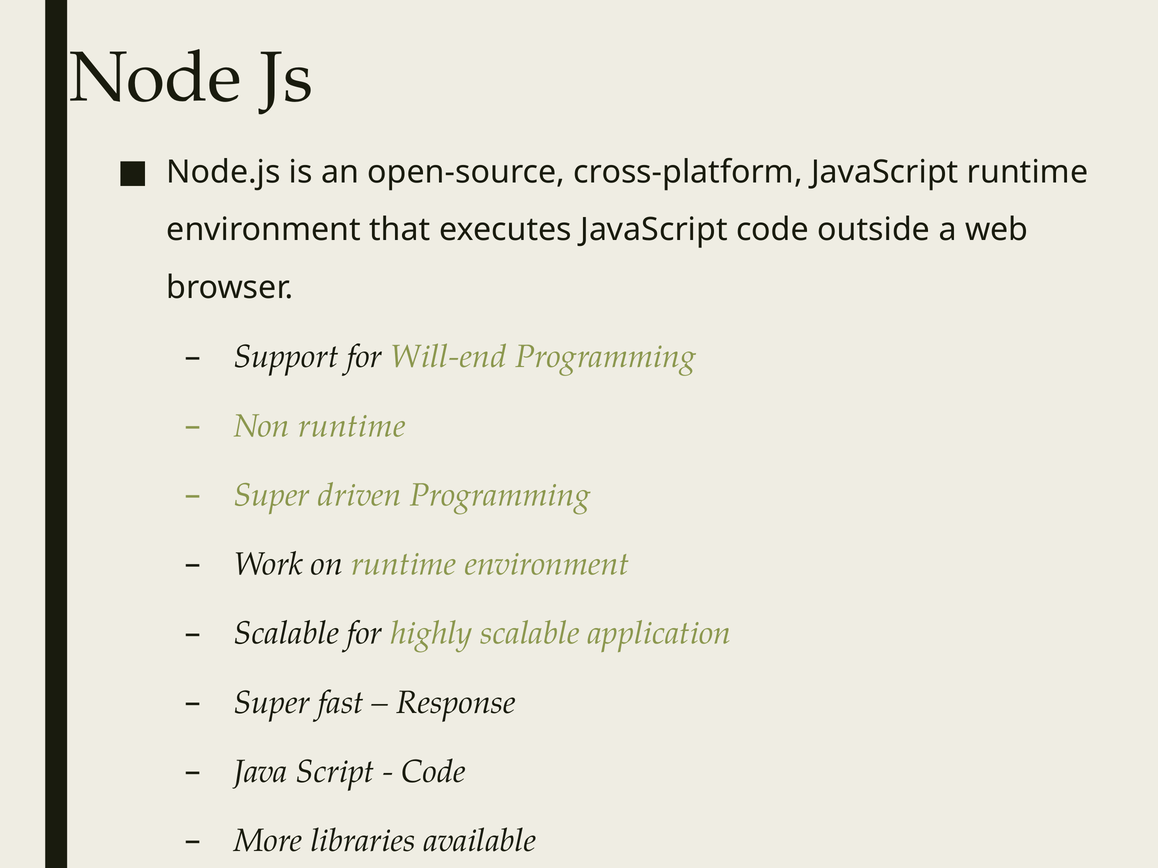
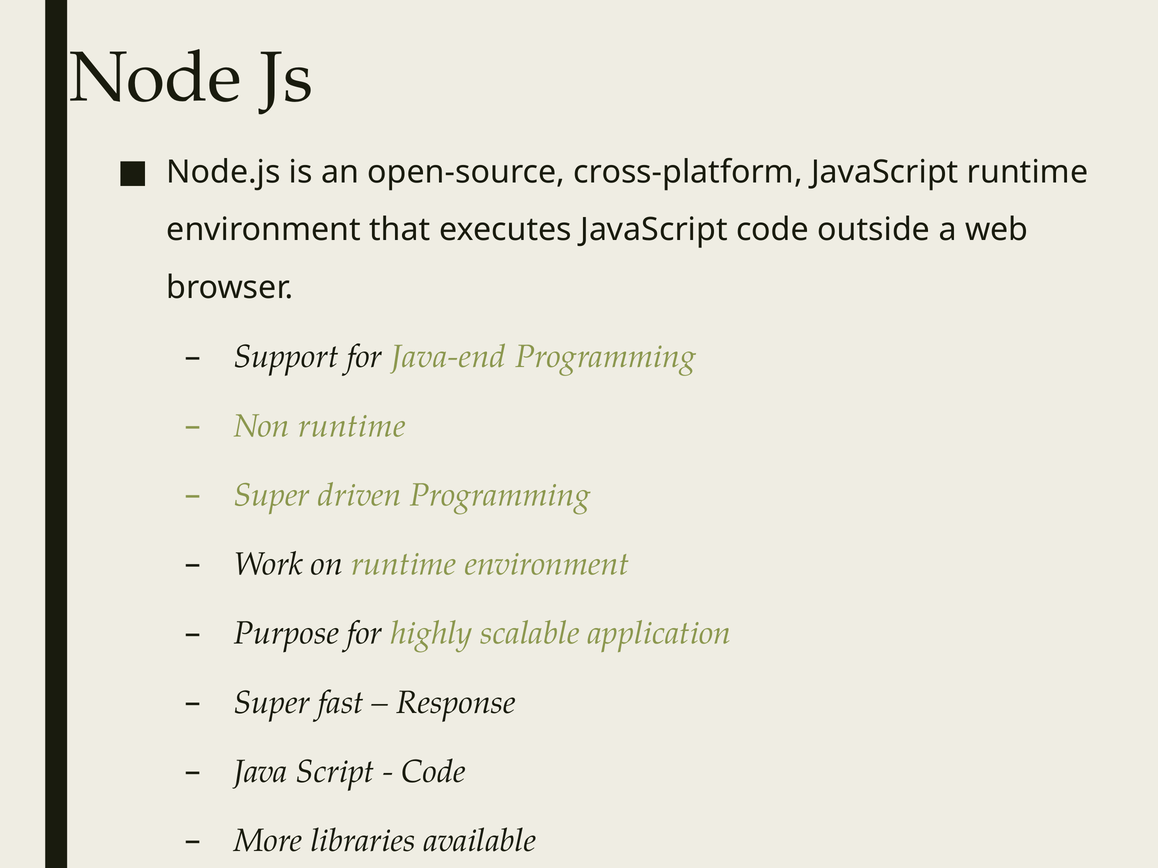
Will-end: Will-end -> Java-end
Scalable at (286, 634): Scalable -> Purpose
